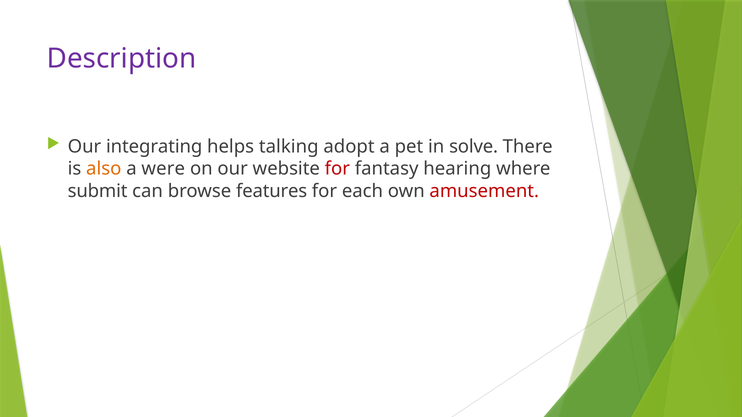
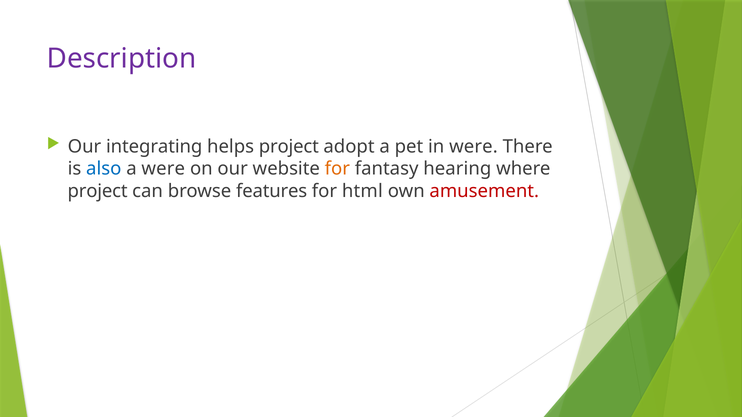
helps talking: talking -> project
in solve: solve -> were
also colour: orange -> blue
for at (337, 169) colour: red -> orange
submit at (98, 191): submit -> project
each: each -> html
